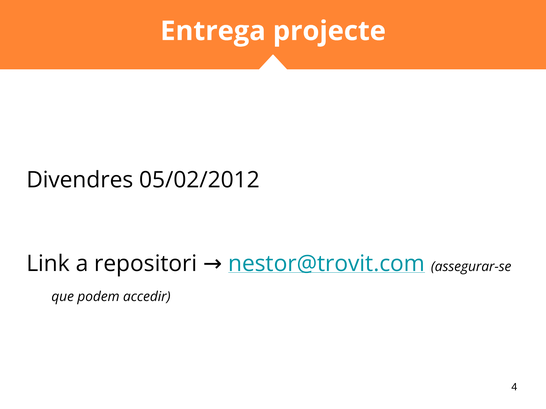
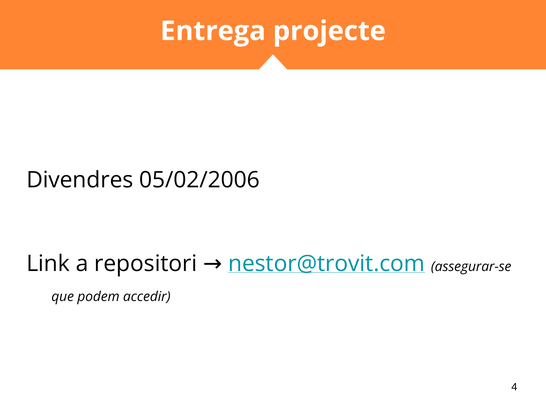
05/02/2012: 05/02/2012 -> 05/02/2006
